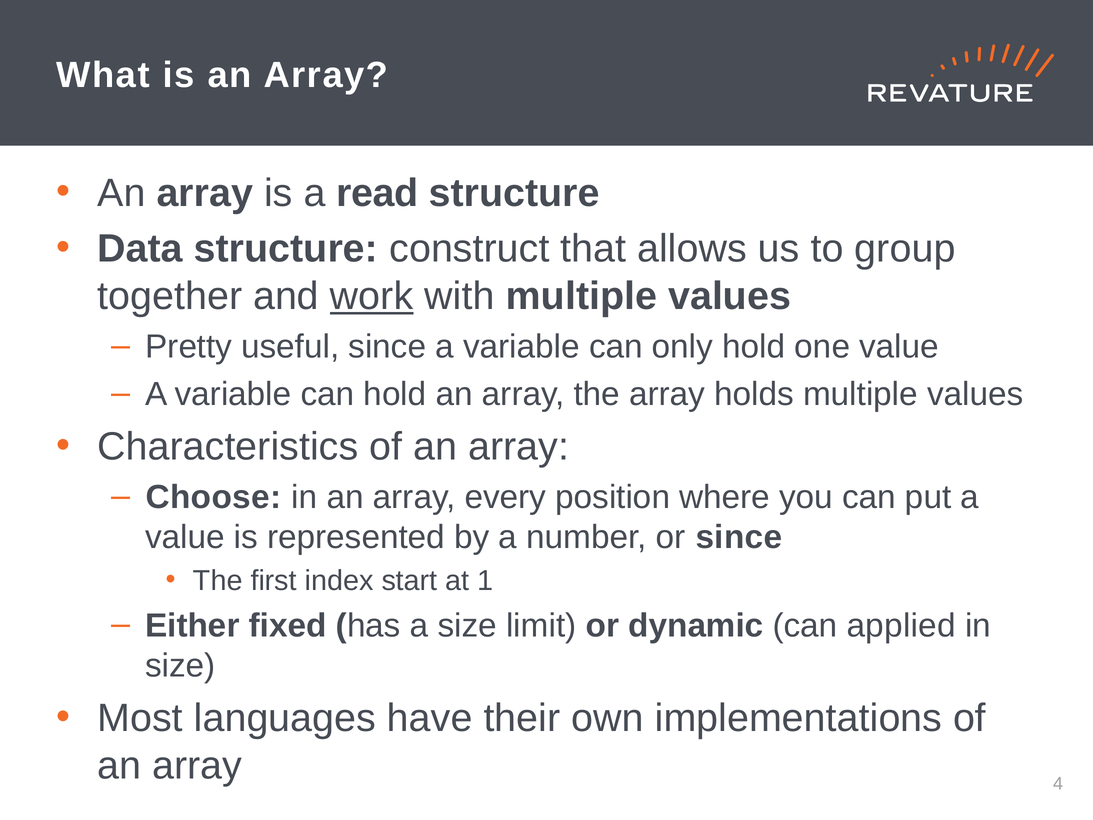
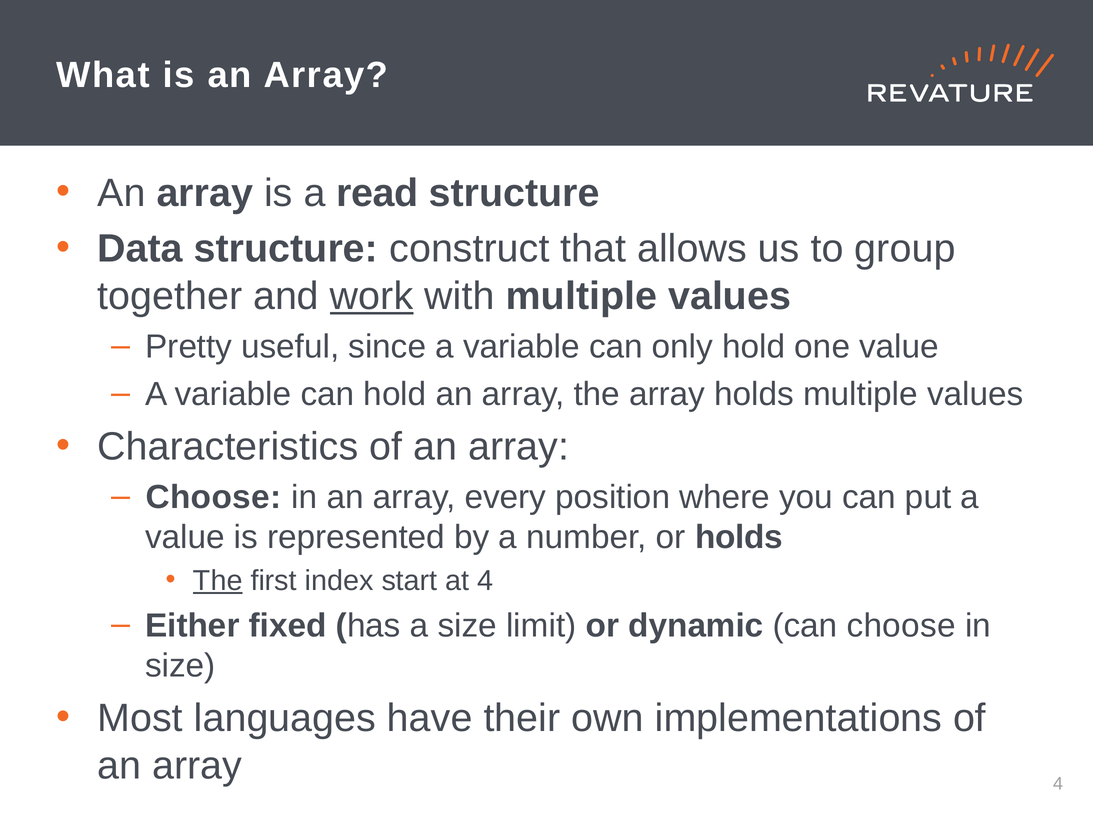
or since: since -> holds
The at (218, 580) underline: none -> present
at 1: 1 -> 4
can applied: applied -> choose
